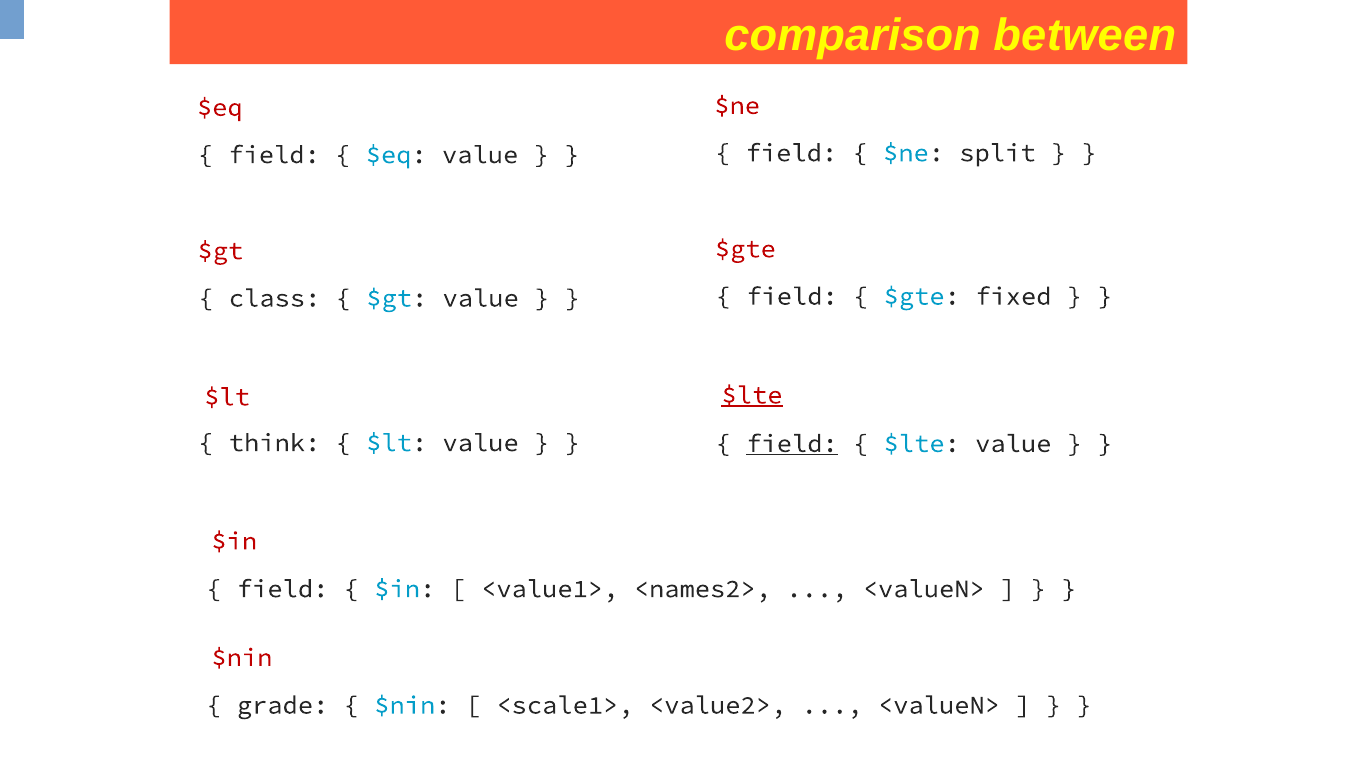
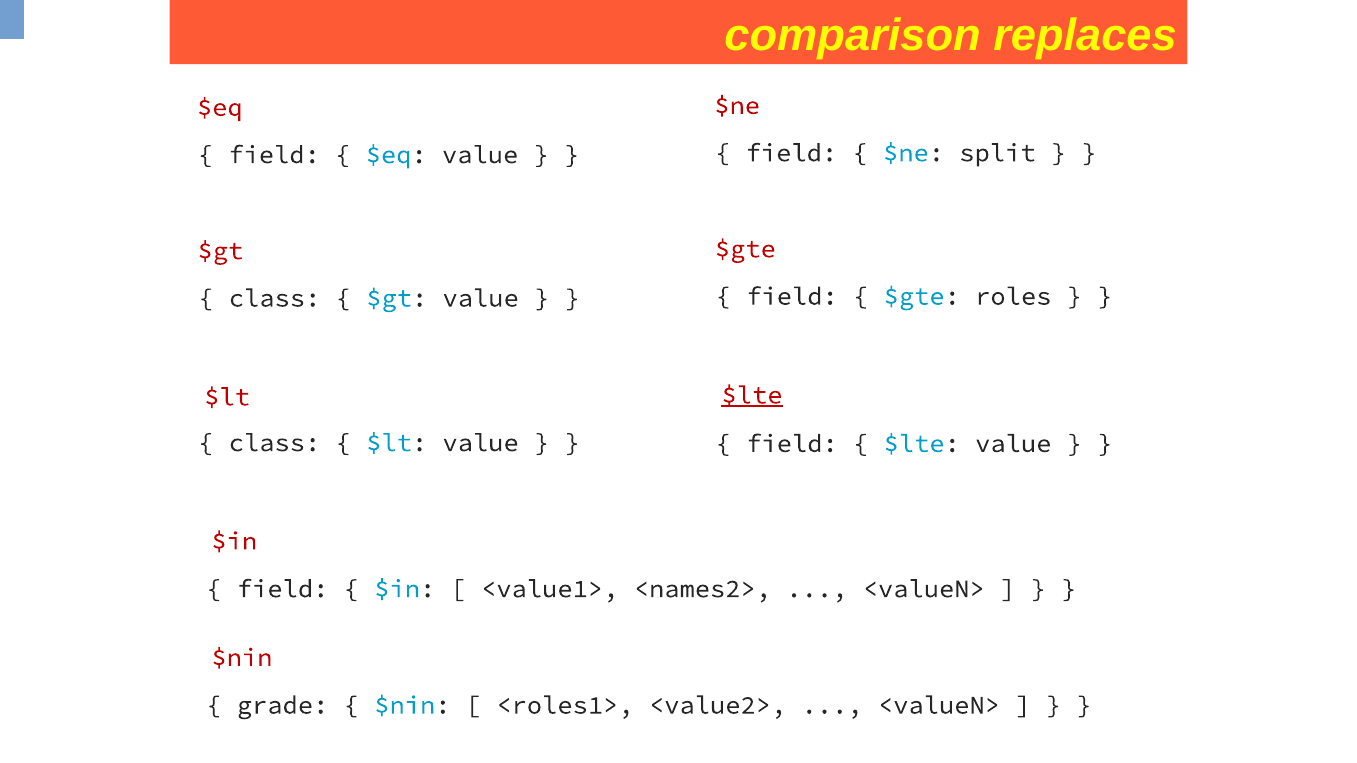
between: between -> replaces
fixed: fixed -> roles
think at (275, 443): think -> class
field at (792, 444) underline: present -> none
<scale1>: <scale1> -> <roles1>
